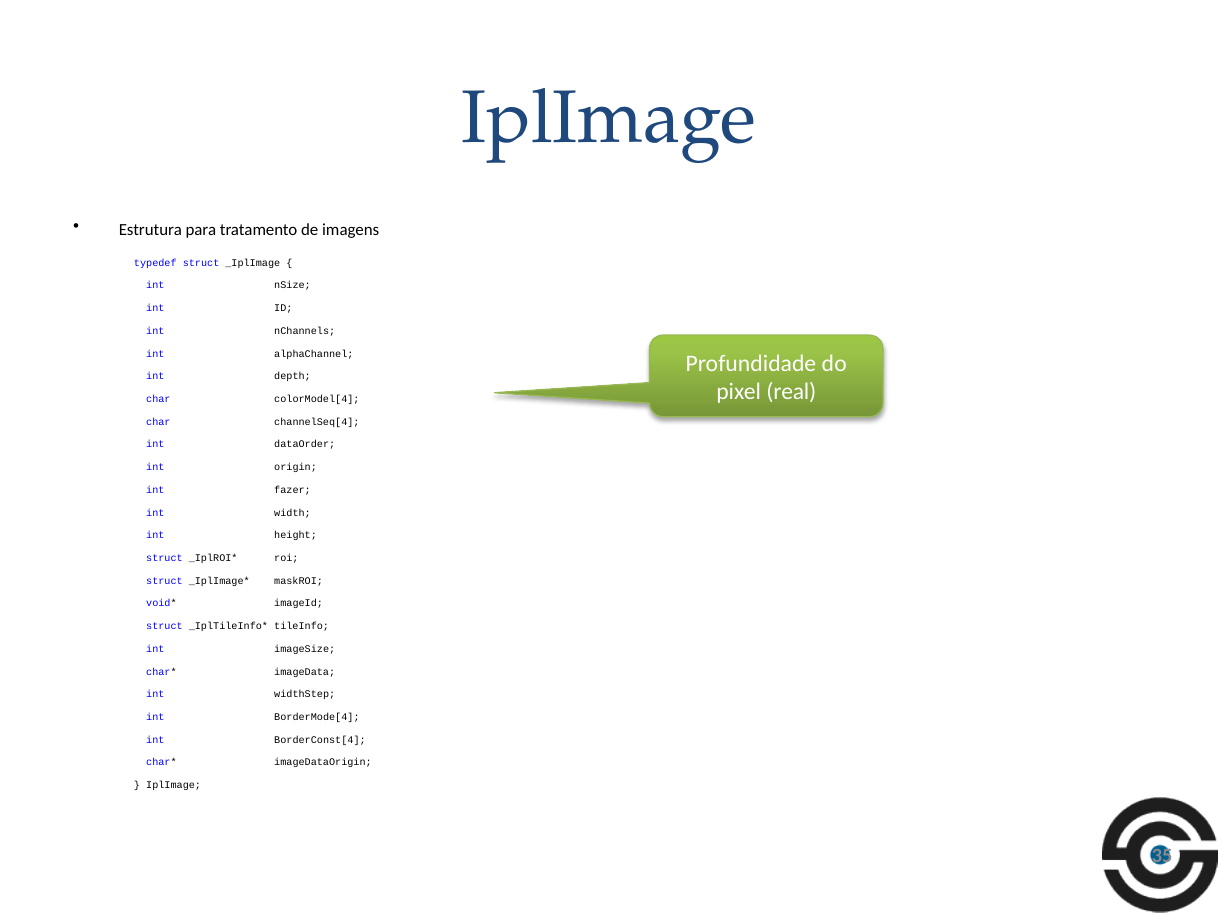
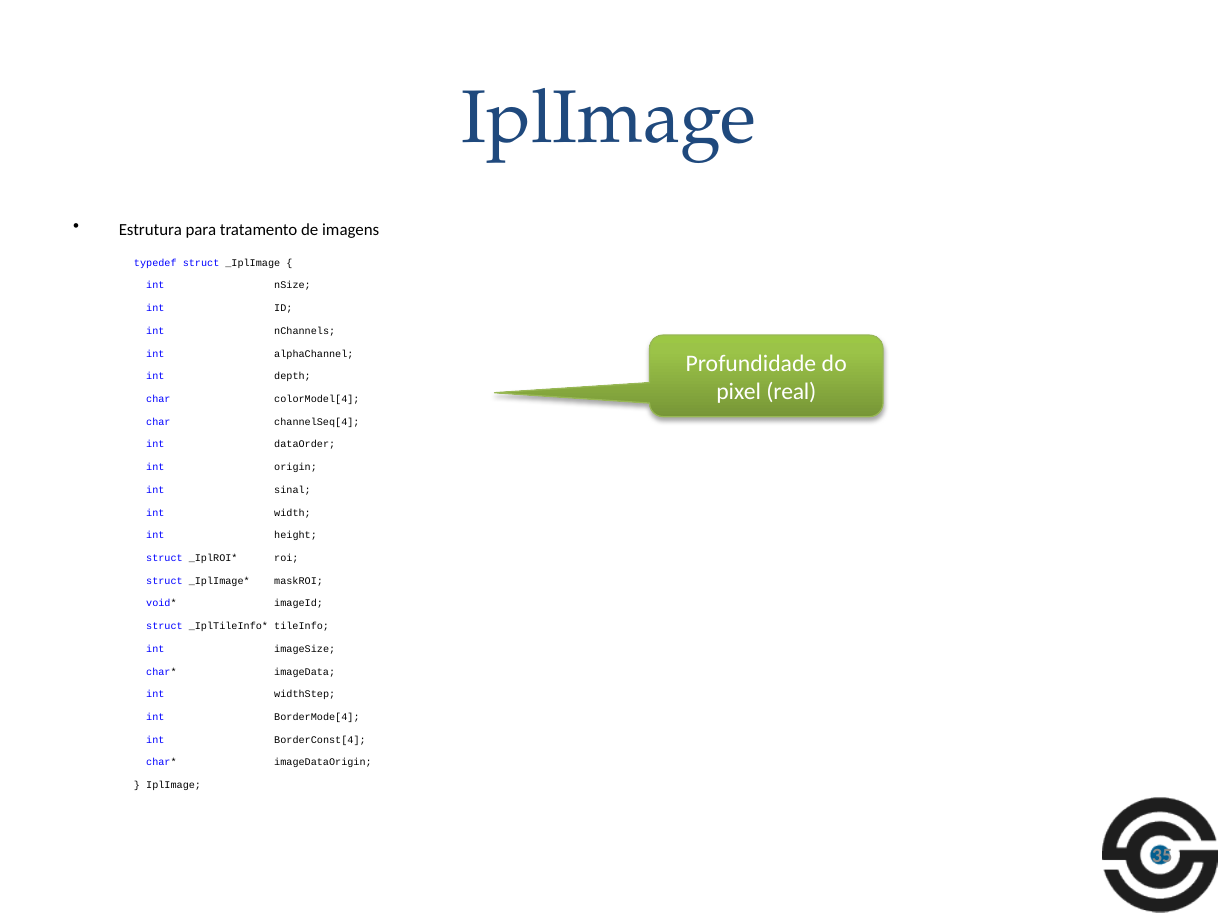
fazer: fazer -> sinal
